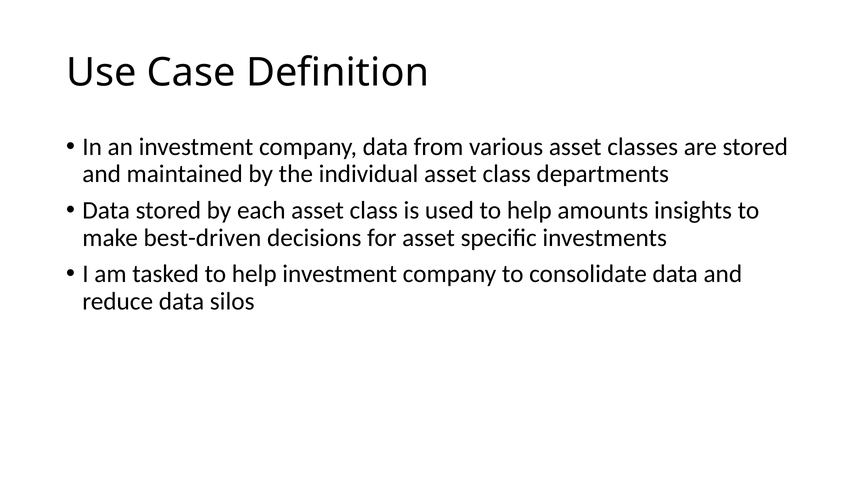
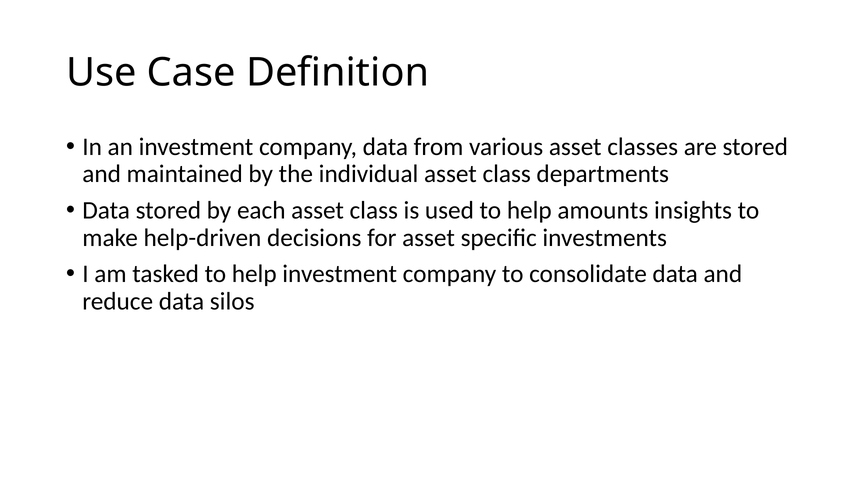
best-driven: best-driven -> help-driven
